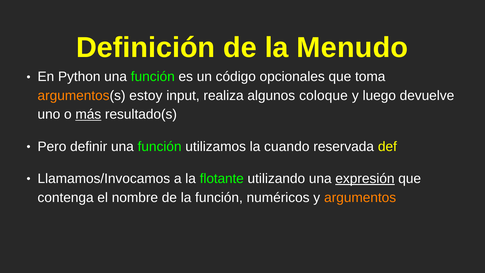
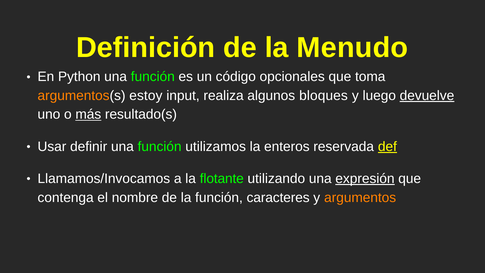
coloque: coloque -> bloques
devuelve underline: none -> present
Pero: Pero -> Usar
cuando: cuando -> enteros
def underline: none -> present
numéricos: numéricos -> caracteres
